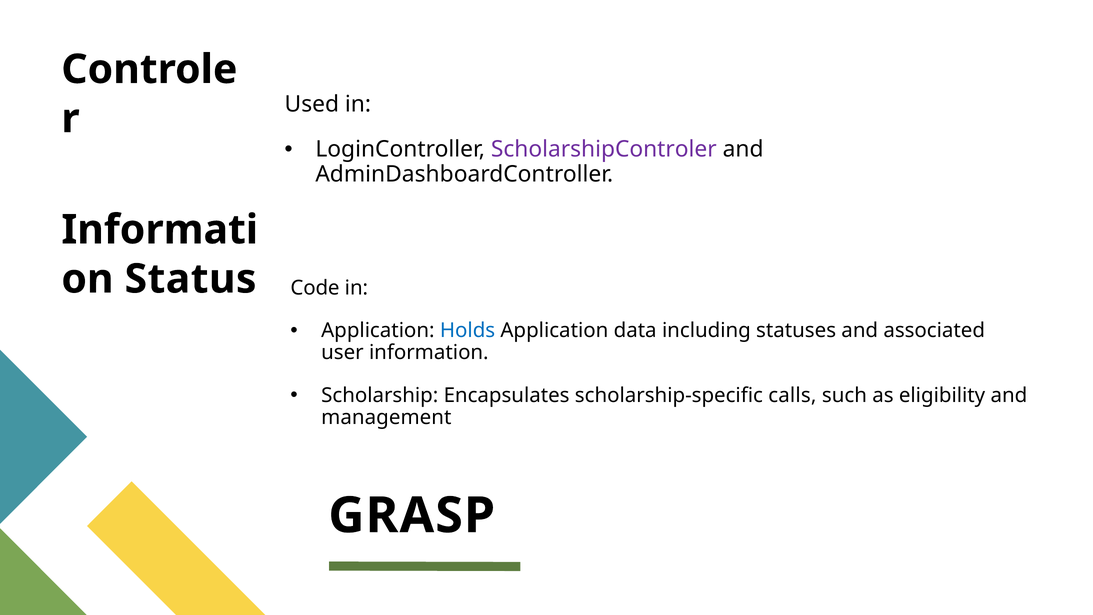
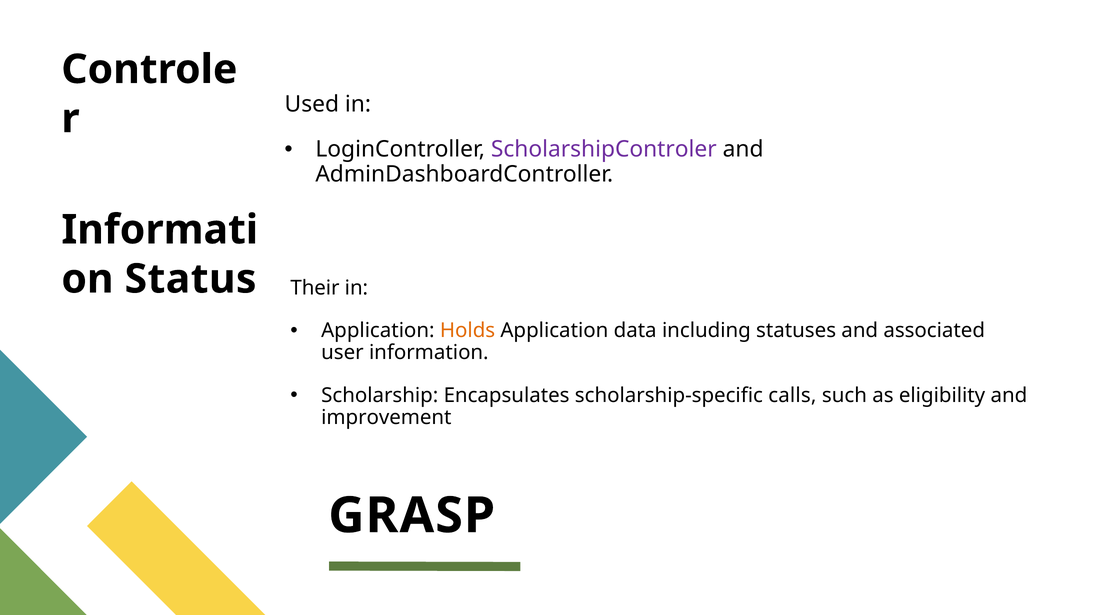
Code: Code -> Their
Holds colour: blue -> orange
management: management -> improvement
